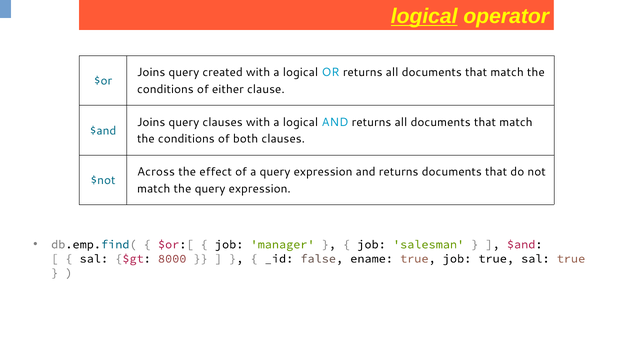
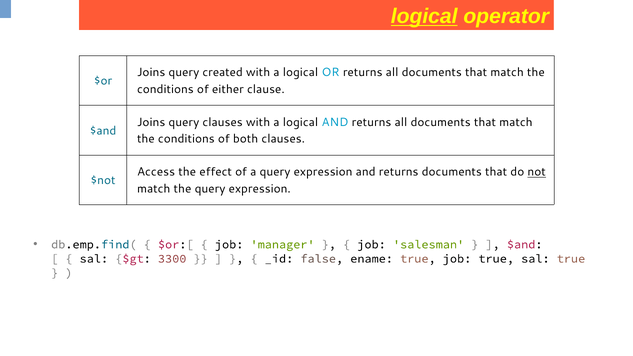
Across: Across -> Access
not underline: none -> present
8000: 8000 -> 3300
